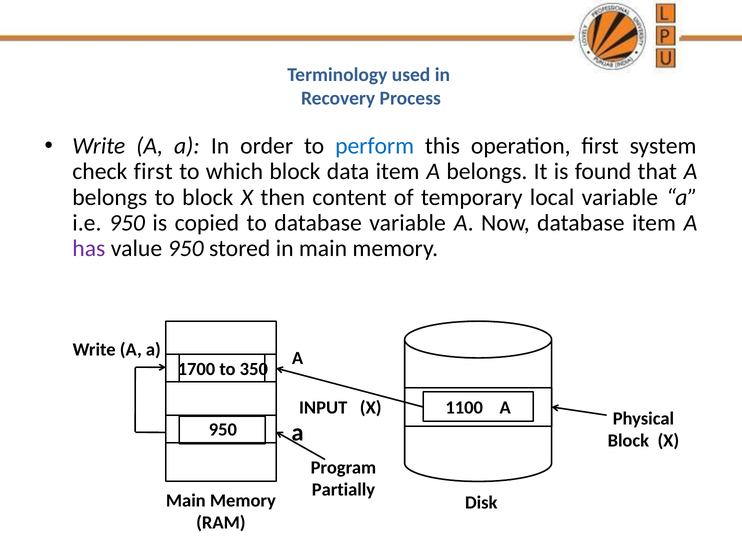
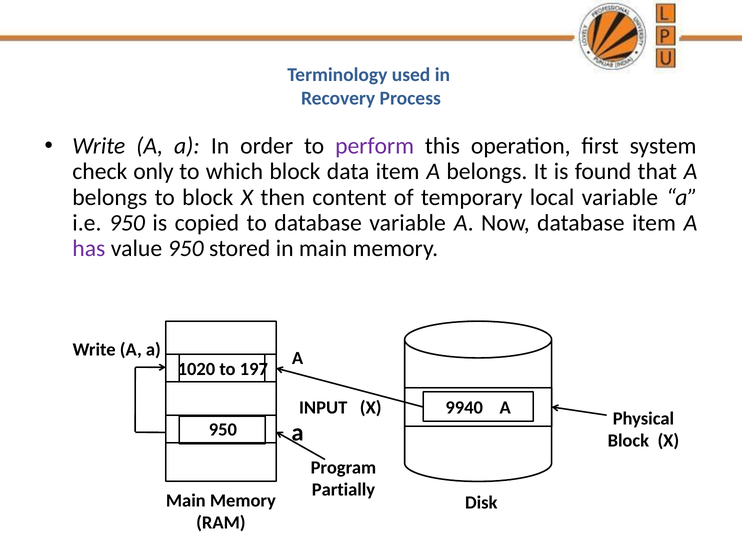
perform colour: blue -> purple
check first: first -> only
1700: 1700 -> 1020
350: 350 -> 197
1100: 1100 -> 9940
